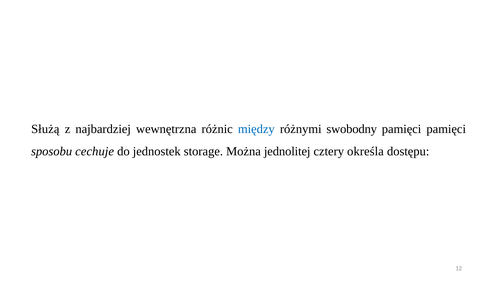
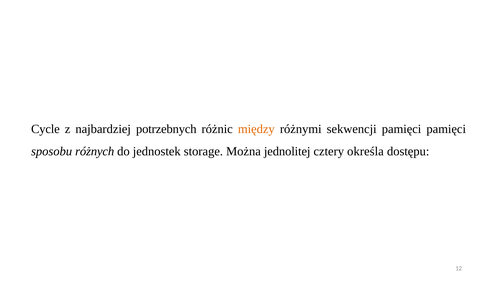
Służą: Służą -> Cycle
wewnętrzna: wewnętrzna -> potrzebnych
między colour: blue -> orange
swobodny: swobodny -> sekwencji
cechuje: cechuje -> różnych
